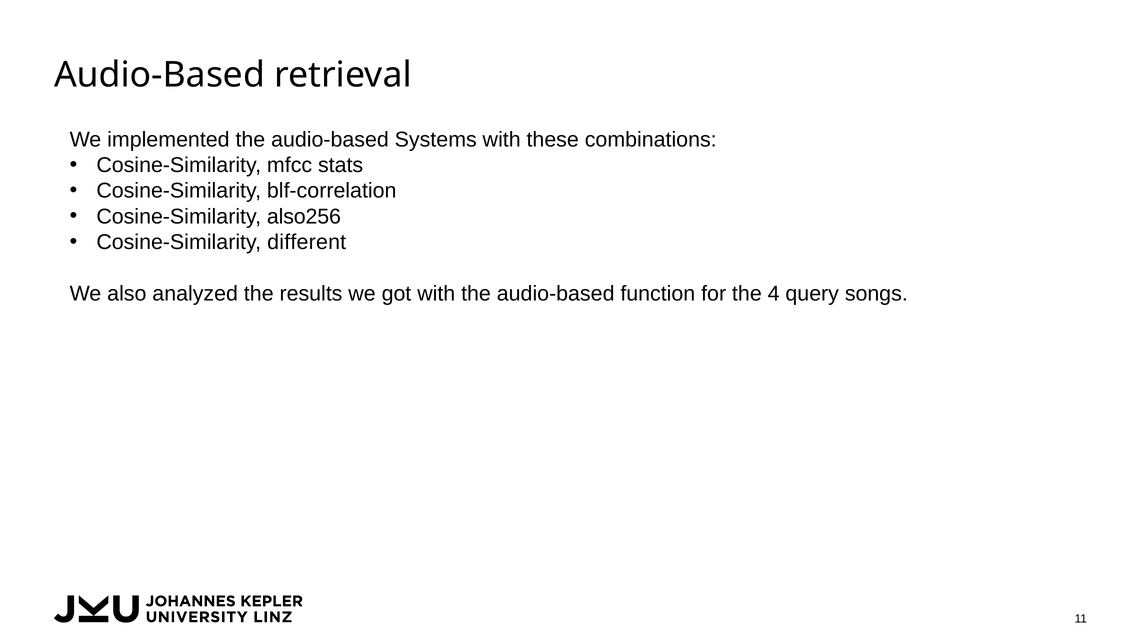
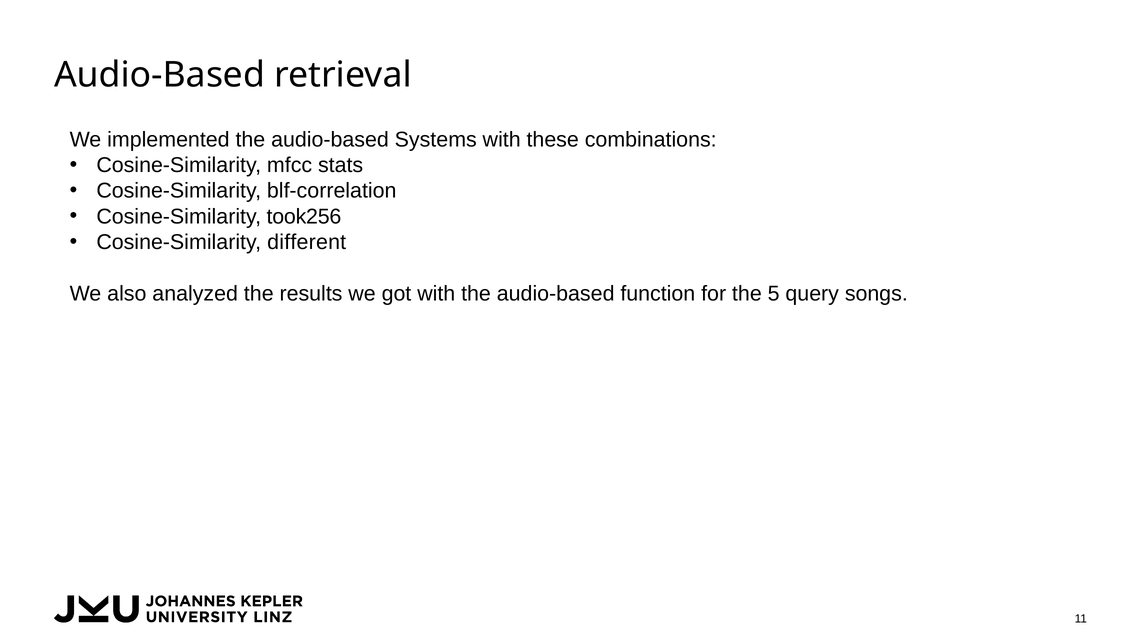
also256: also256 -> took256
4: 4 -> 5
